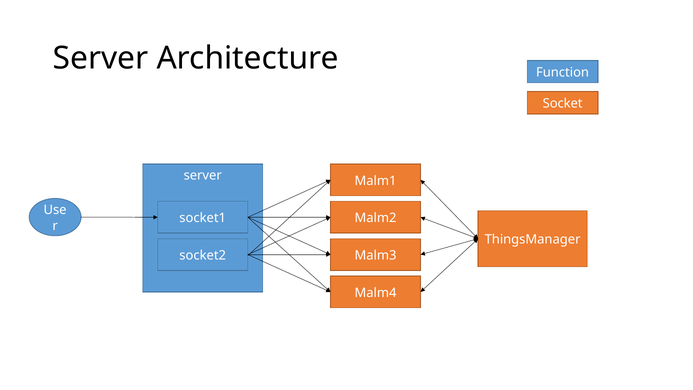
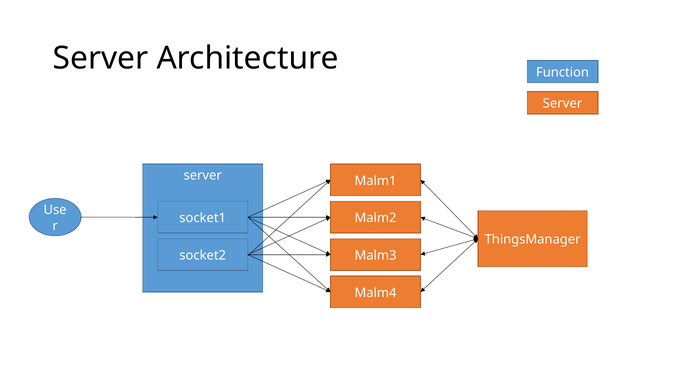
Socket at (563, 104): Socket -> Server
